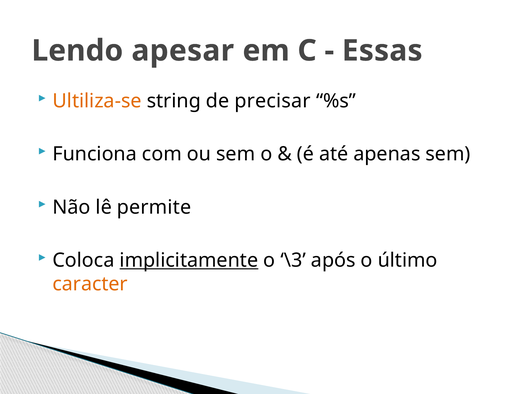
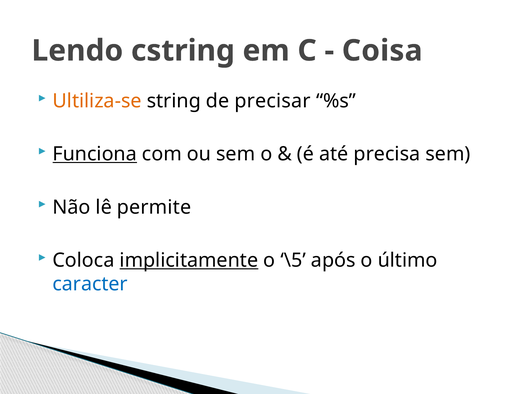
apesar: apesar -> cstring
Essas: Essas -> Coisa
Funciona underline: none -> present
apenas: apenas -> precisa
\3: \3 -> \5
caracter colour: orange -> blue
